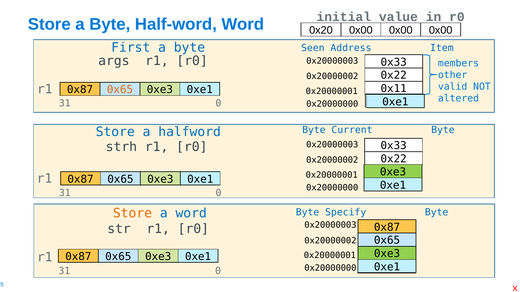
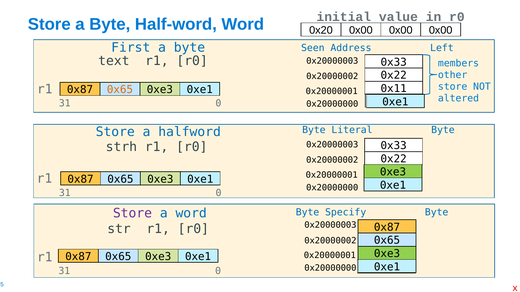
Item: Item -> Left
args: args -> text
valid at (453, 87): valid -> store
Current: Current -> Literal
Store at (132, 214) colour: orange -> purple
